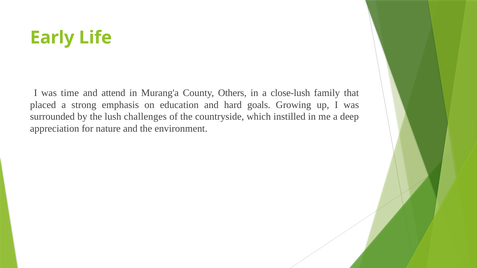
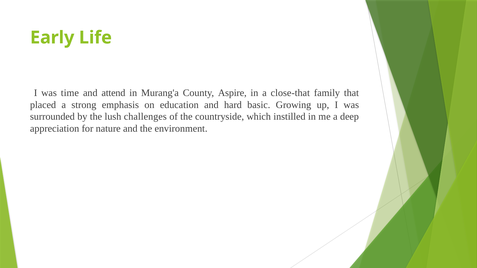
Others: Others -> Aspire
close-lush: close-lush -> close-that
goals: goals -> basic
